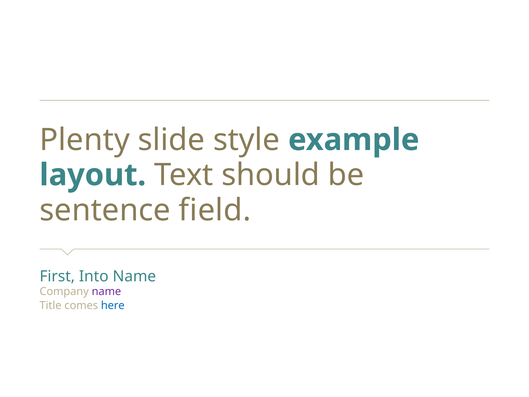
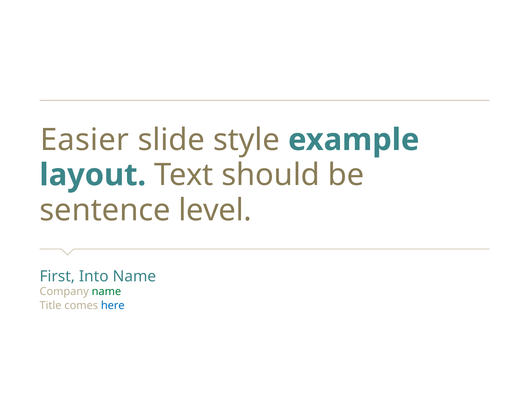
Plenty: Plenty -> Easier
field: field -> level
name at (106, 291) colour: purple -> green
